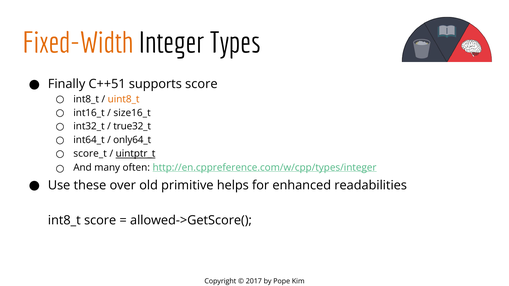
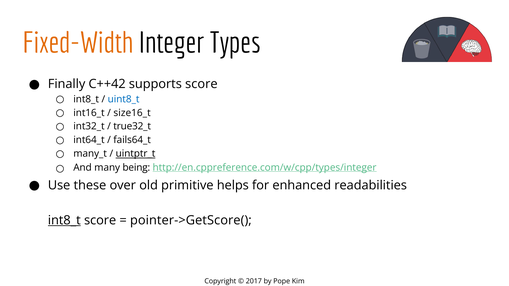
C++51: C++51 -> C++42
uint8_t colour: orange -> blue
only64_t: only64_t -> fails64_t
score_t: score_t -> many_t
often: often -> being
int8_t at (64, 220) underline: none -> present
allowed->GetScore(: allowed->GetScore( -> pointer->GetScore(
